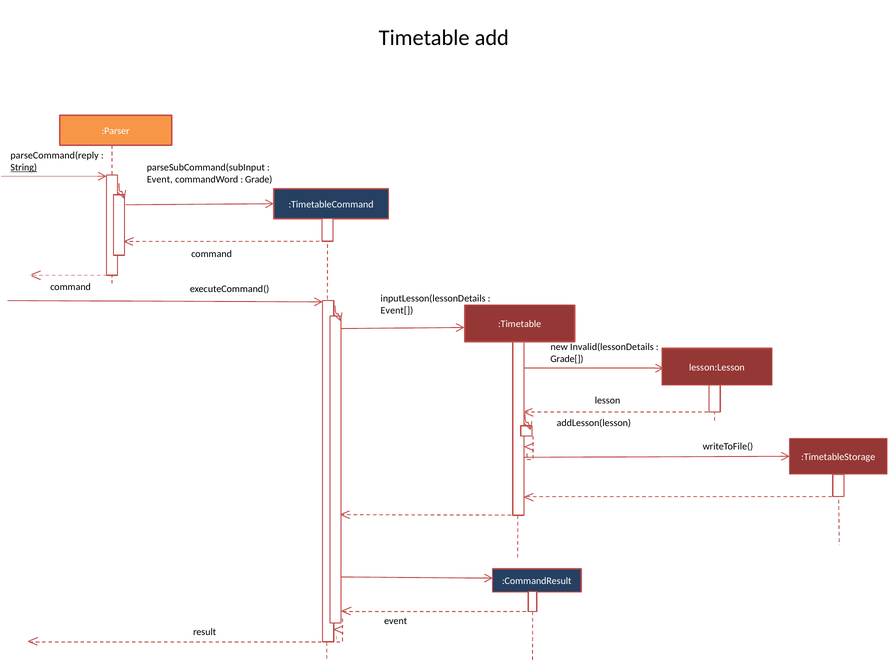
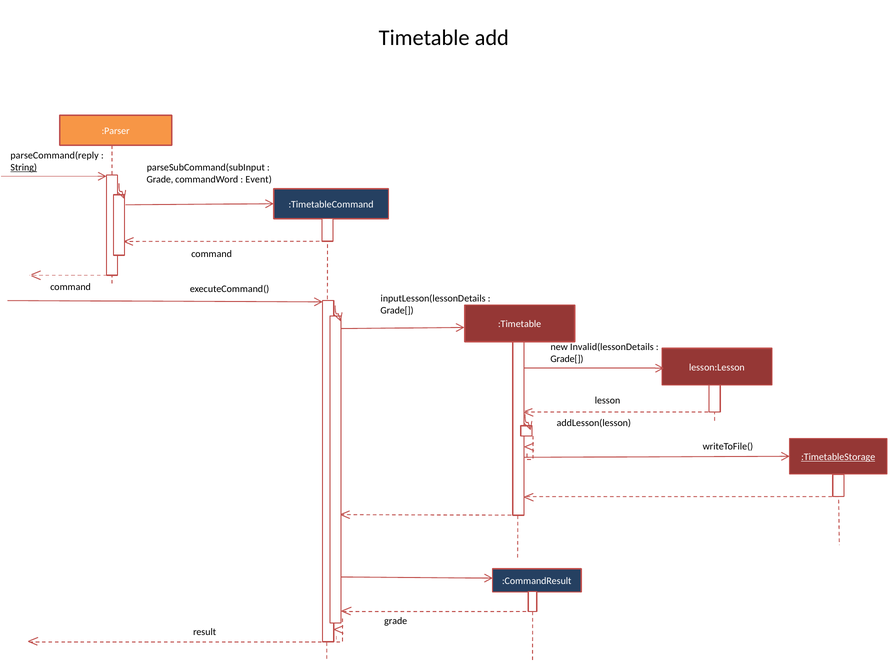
Event at (160, 179): Event -> Grade
Grade: Grade -> Event
Event[ at (397, 311): Event[ -> Grade[
:TimetableStorage underline: none -> present
event at (396, 621): event -> grade
